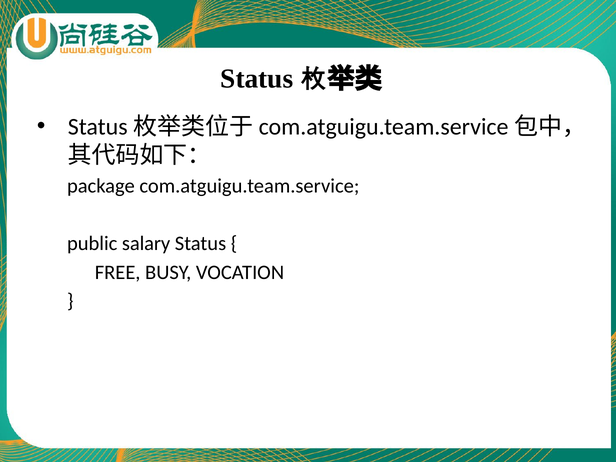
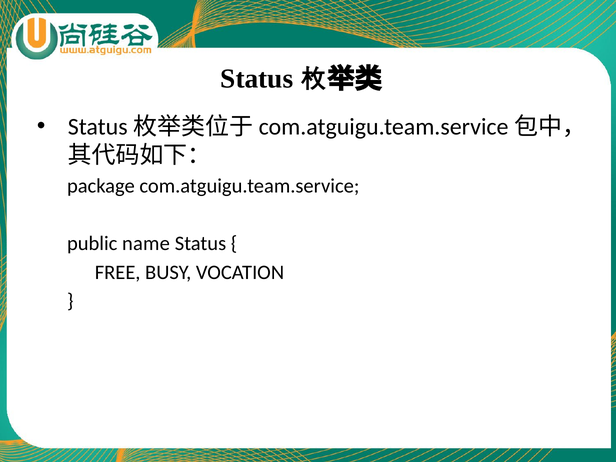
salary: salary -> name
